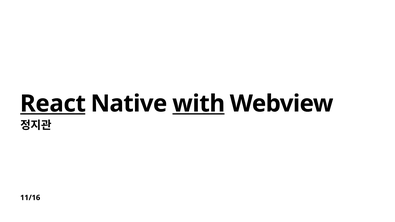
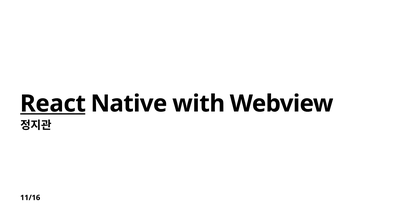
with underline: present -> none
